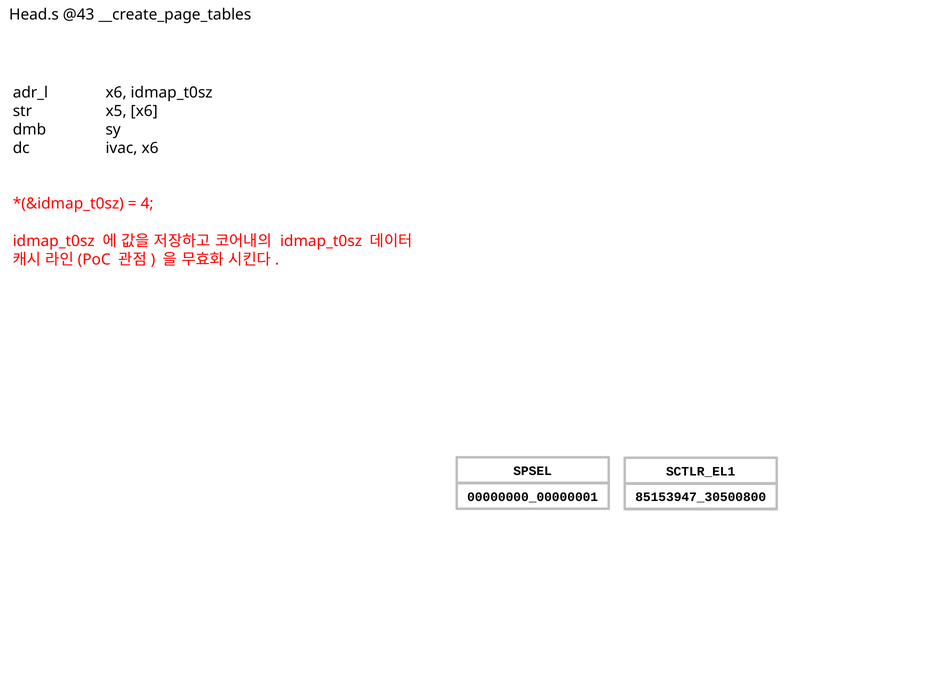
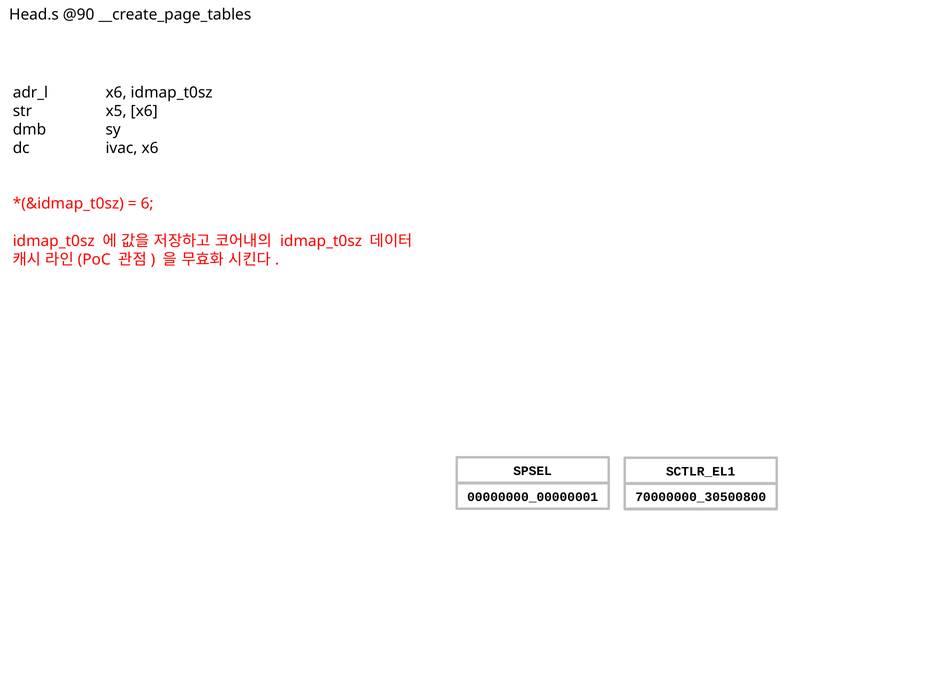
@43: @43 -> @90
4: 4 -> 6
85153947_30500800: 85153947_30500800 -> 70000000_30500800
